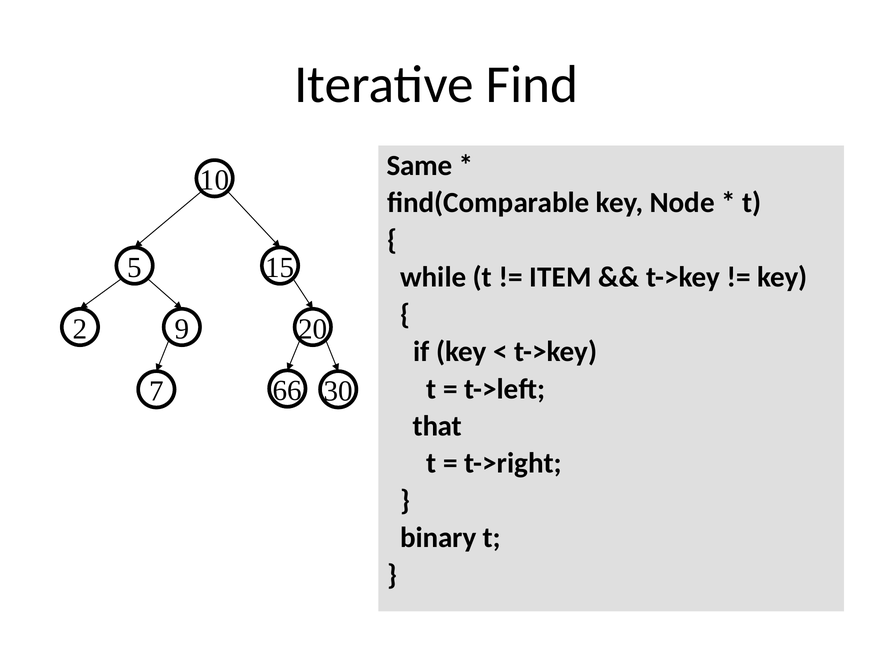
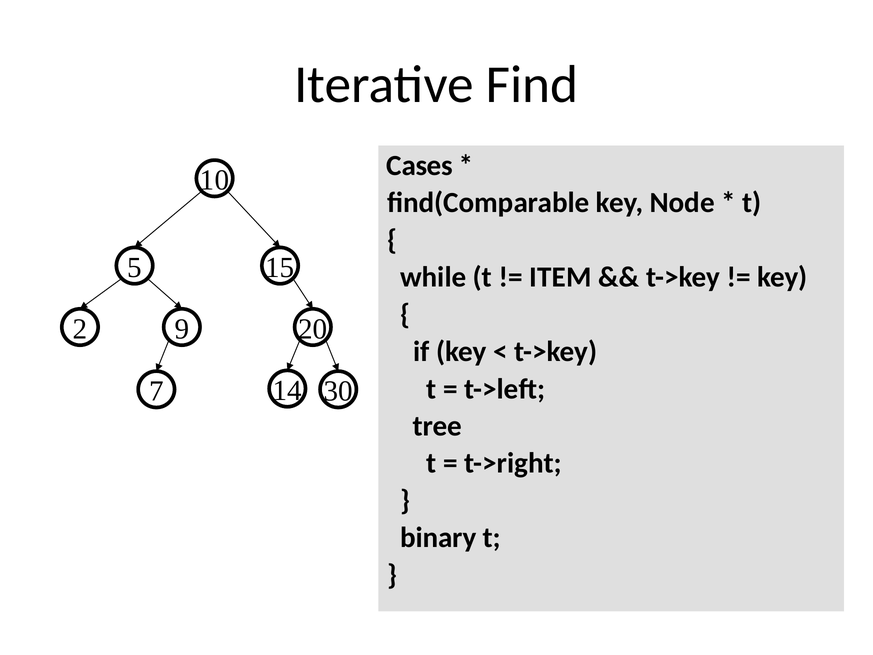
Same: Same -> Cases
66: 66 -> 14
that: that -> tree
